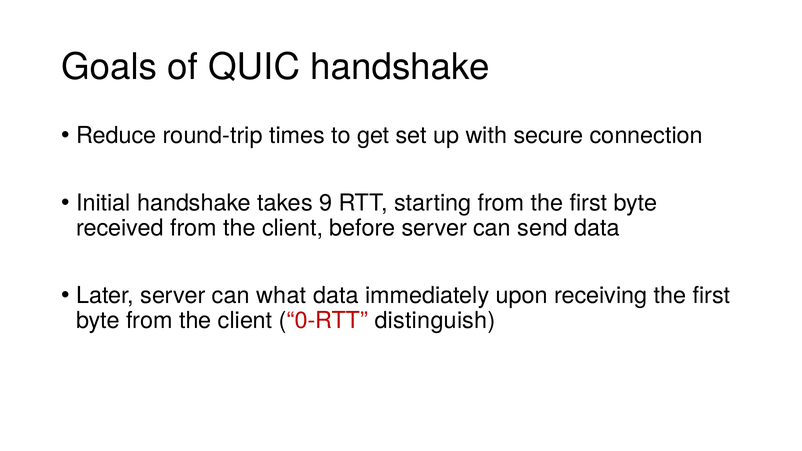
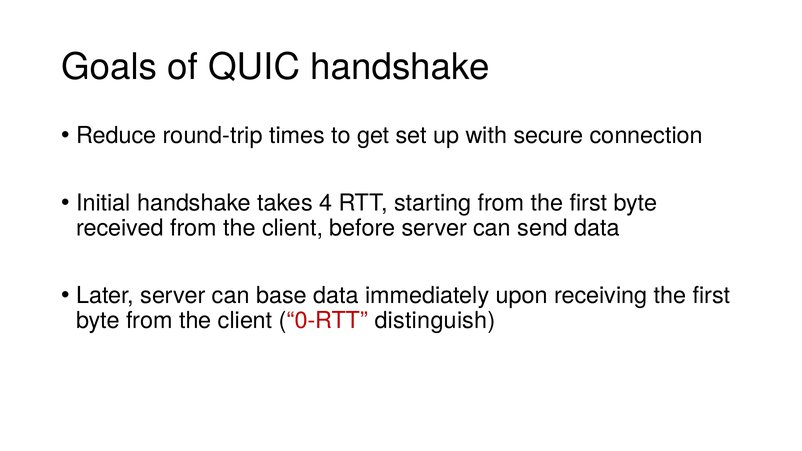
9: 9 -> 4
what: what -> base
